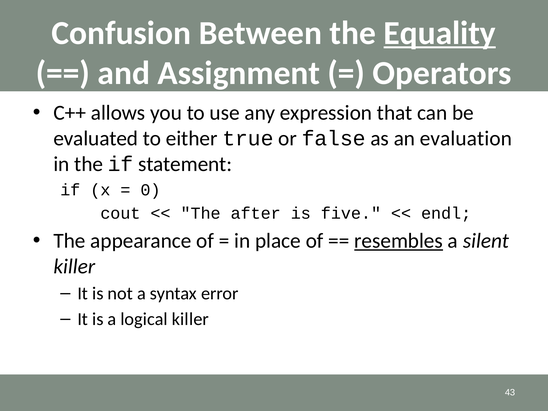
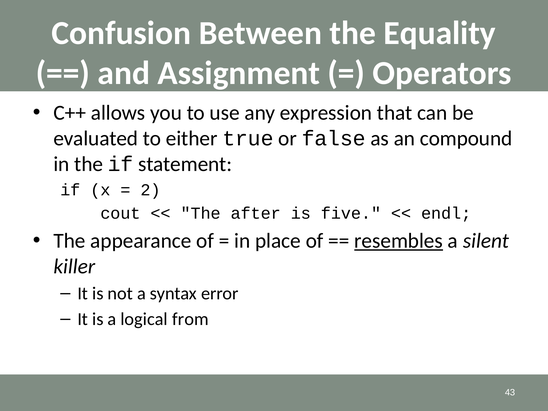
Equality underline: present -> none
evaluation: evaluation -> compound
0: 0 -> 2
logical killer: killer -> from
